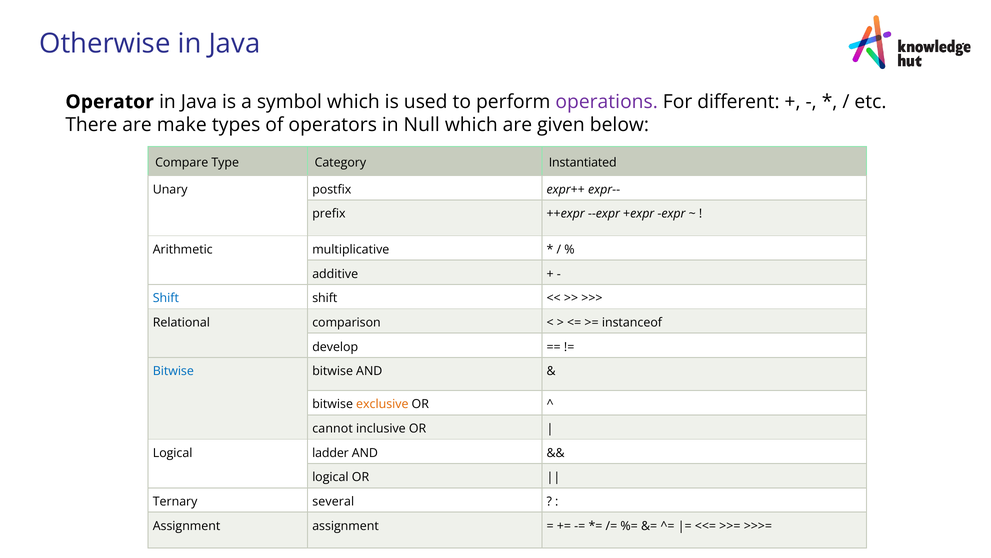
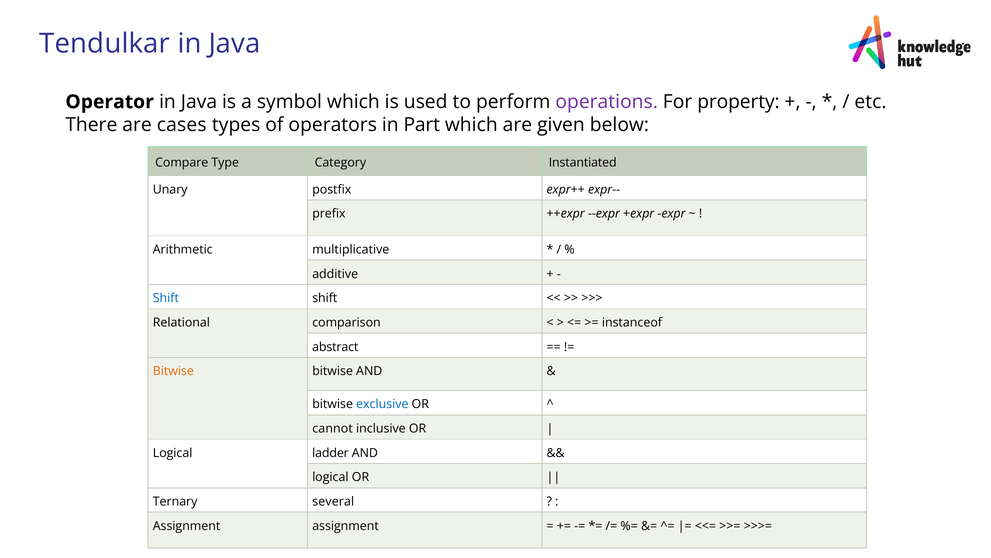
Otherwise: Otherwise -> Tendulkar
different: different -> property
make: make -> cases
Null: Null -> Part
develop: develop -> abstract
Bitwise at (173, 371) colour: blue -> orange
exclusive colour: orange -> blue
